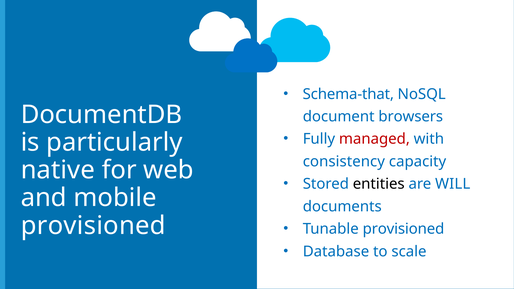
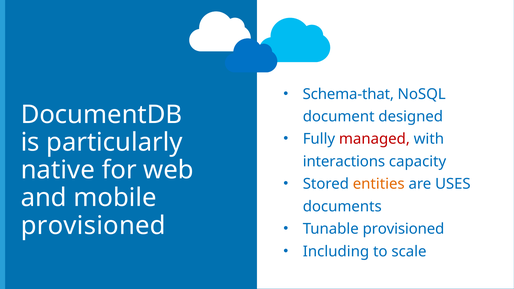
browsers: browsers -> designed
consistency: consistency -> interactions
entities colour: black -> orange
WILL: WILL -> USES
Database: Database -> Including
